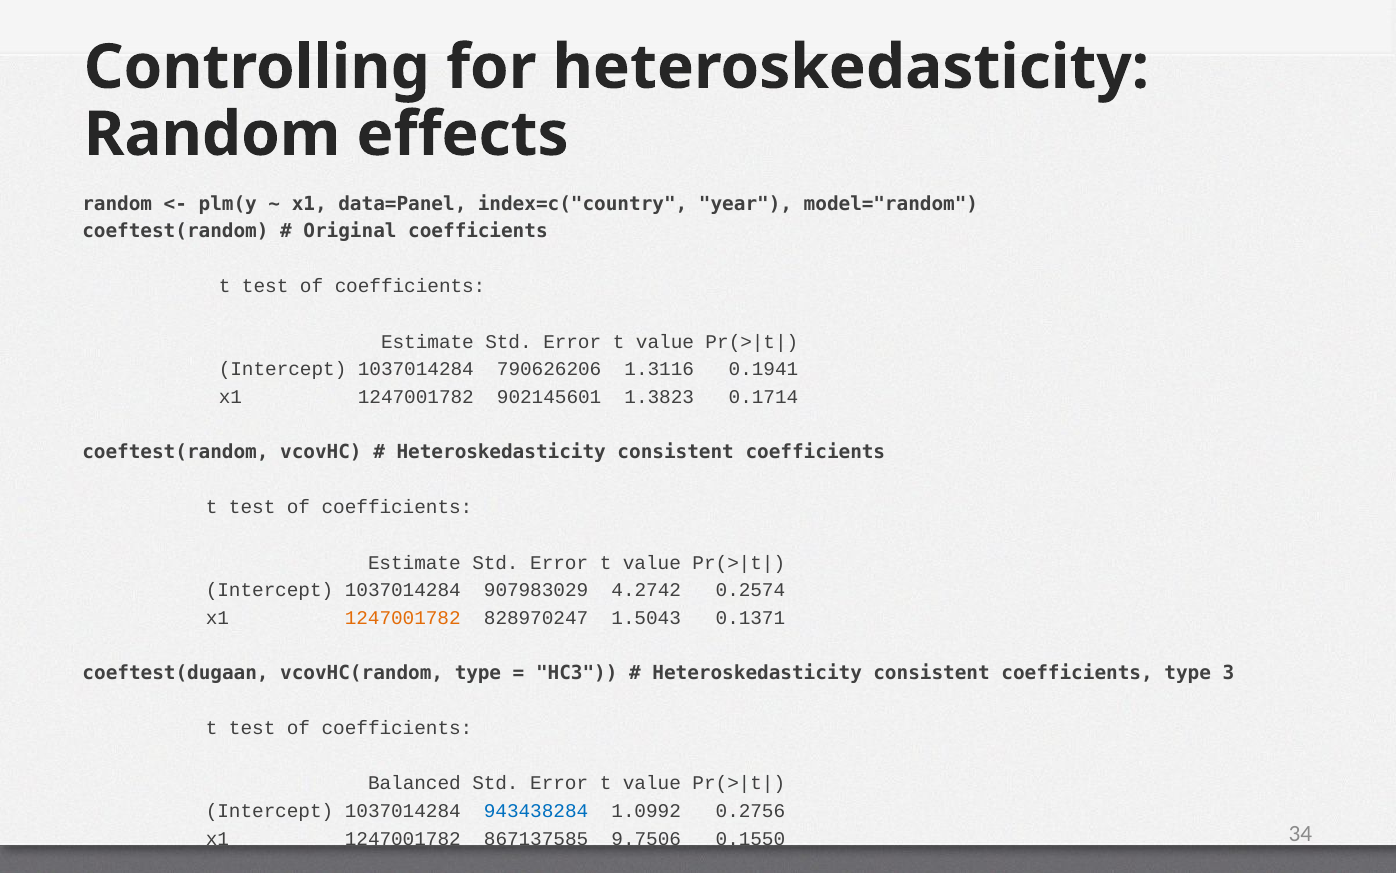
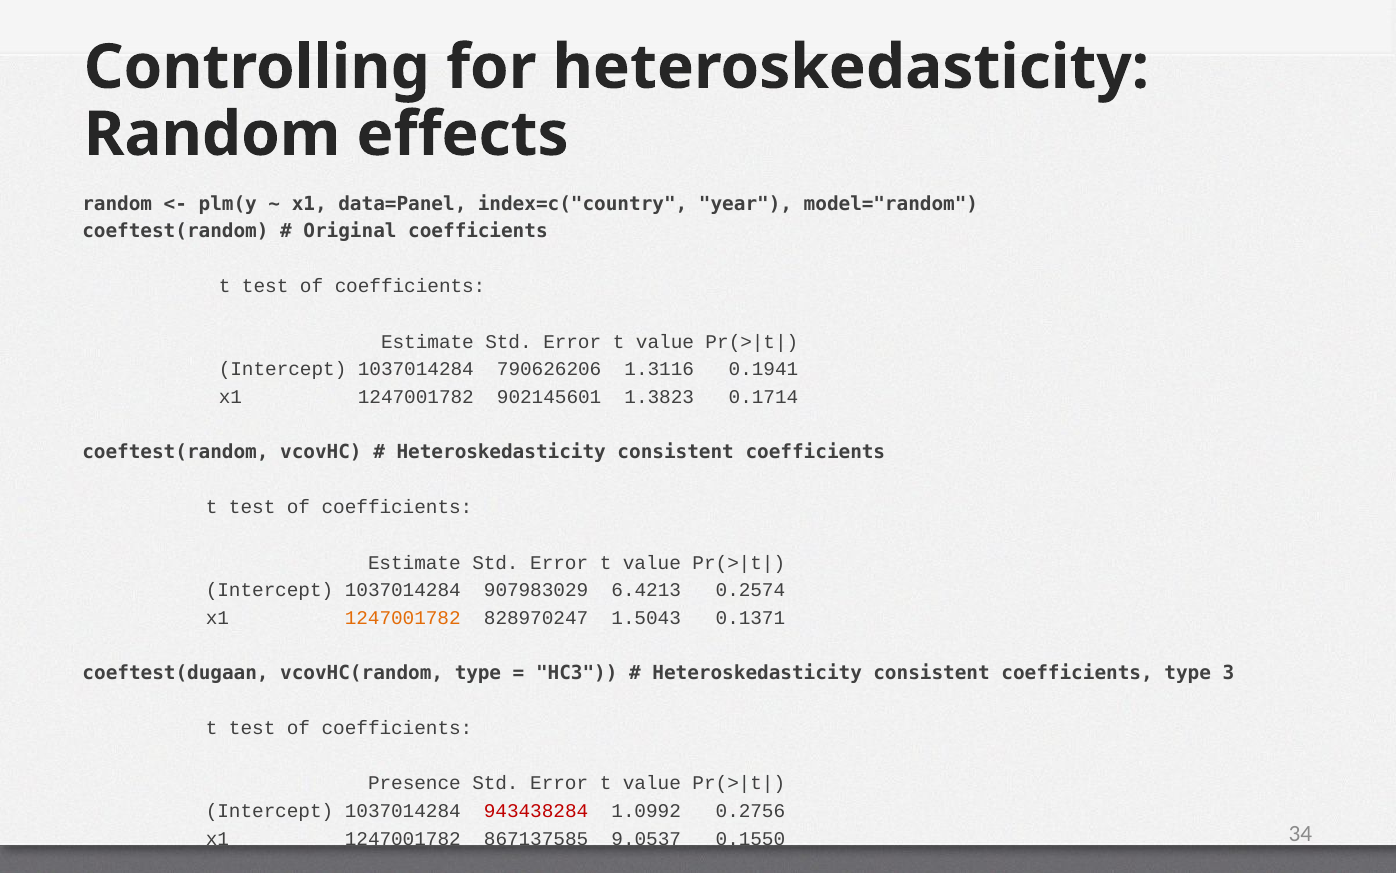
4.2742: 4.2742 -> 6.4213
Balanced: Balanced -> Presence
943438284 colour: blue -> red
9.7506: 9.7506 -> 9.0537
